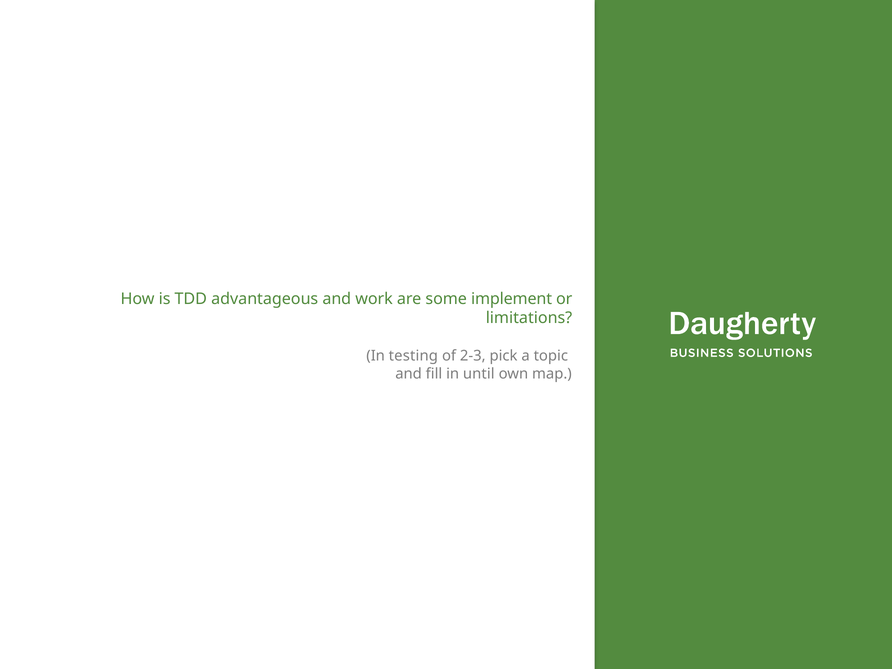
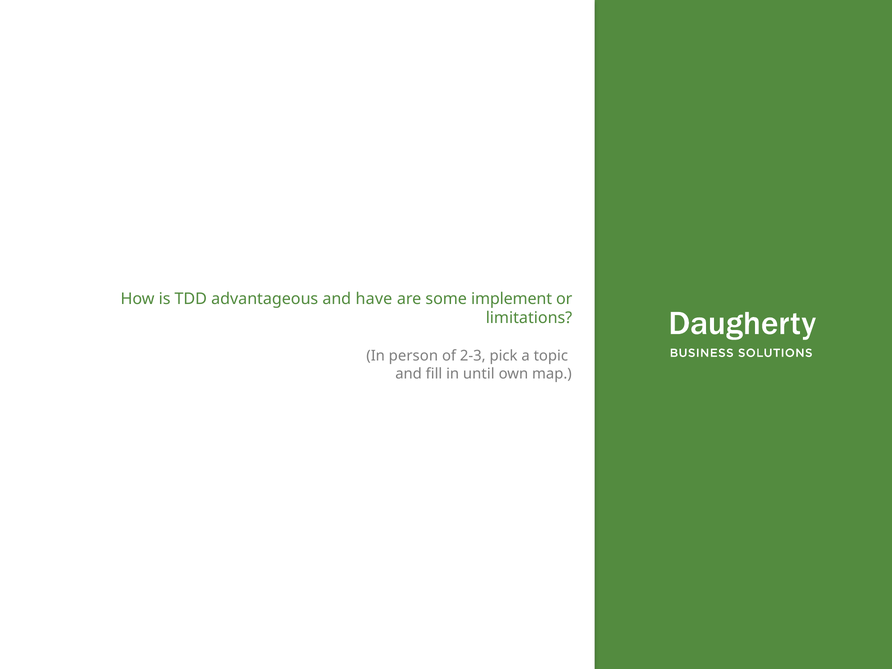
work: work -> have
testing: testing -> person
